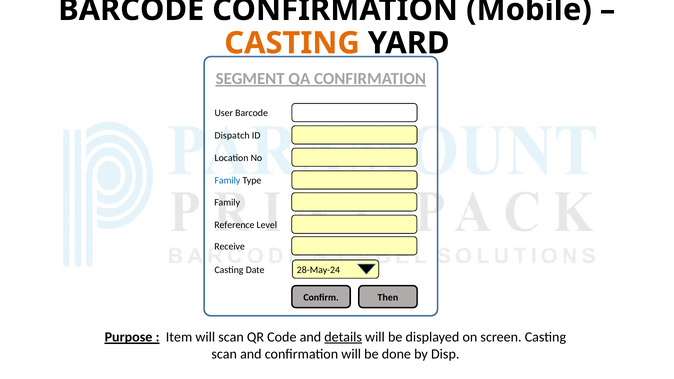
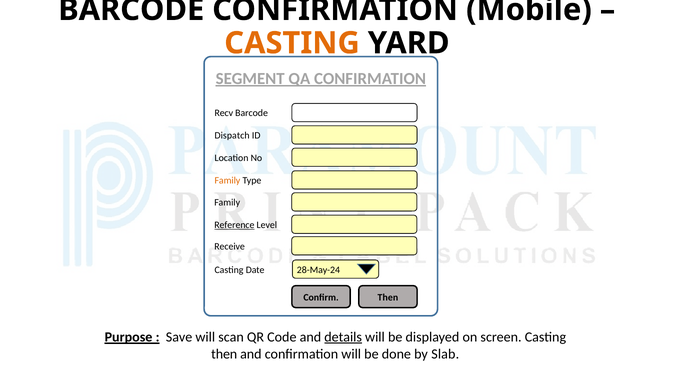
User: User -> Recv
Family at (227, 181) colour: blue -> orange
Reference underline: none -> present
Item: Item -> Save
scan at (224, 354): scan -> then
Disp: Disp -> Slab
